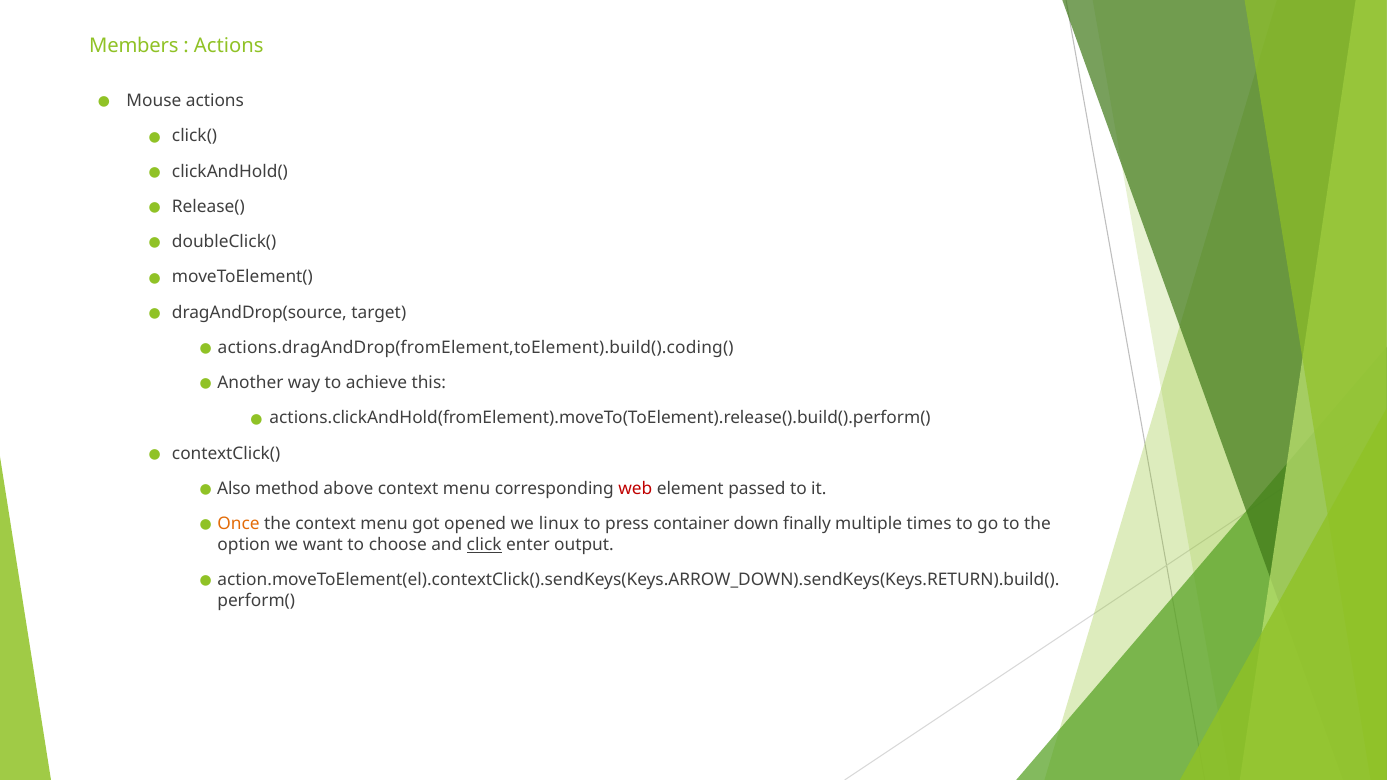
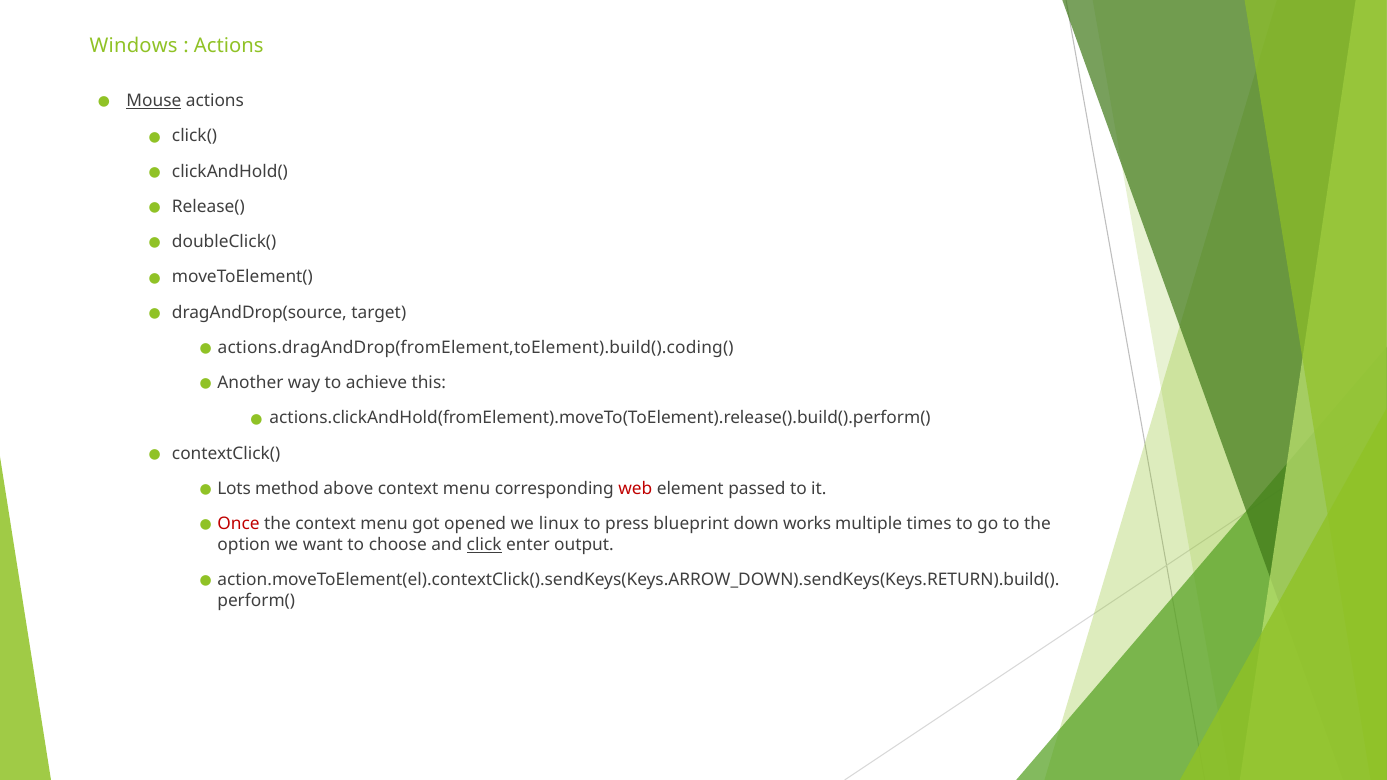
Members: Members -> Windows
Mouse underline: none -> present
Also: Also -> Lots
Once colour: orange -> red
container: container -> blueprint
finally: finally -> works
